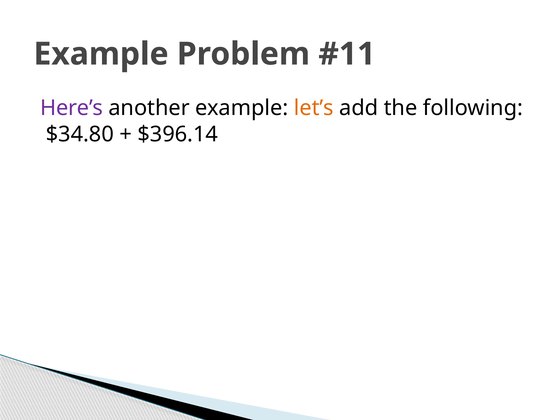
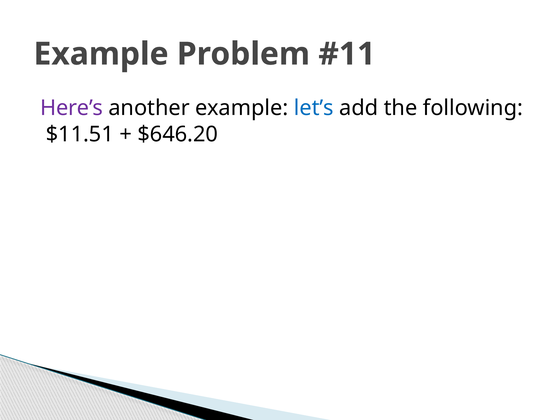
let’s colour: orange -> blue
$34.80: $34.80 -> $11.51
$396.14: $396.14 -> $646.20
